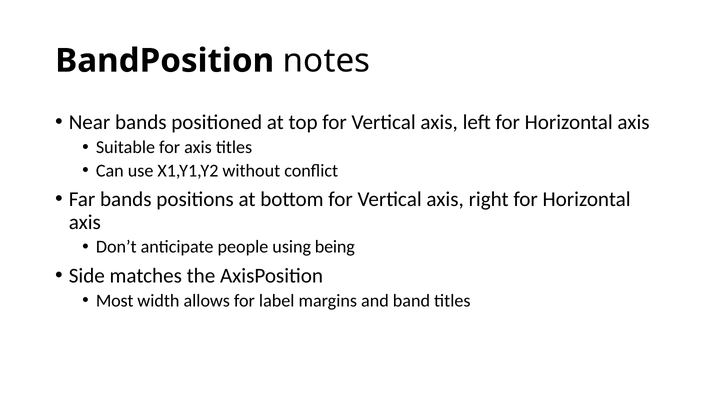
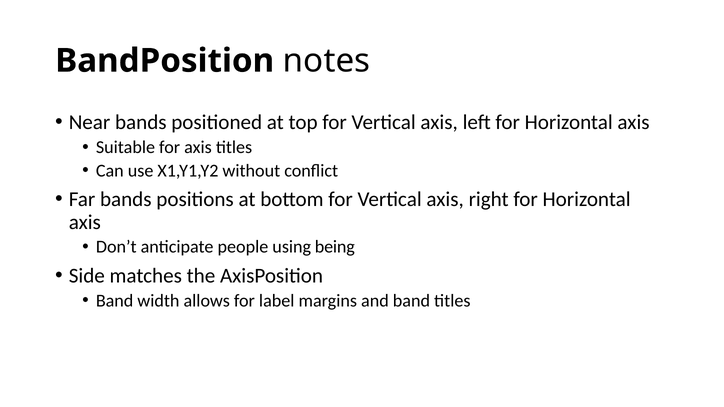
Most at (115, 301): Most -> Band
